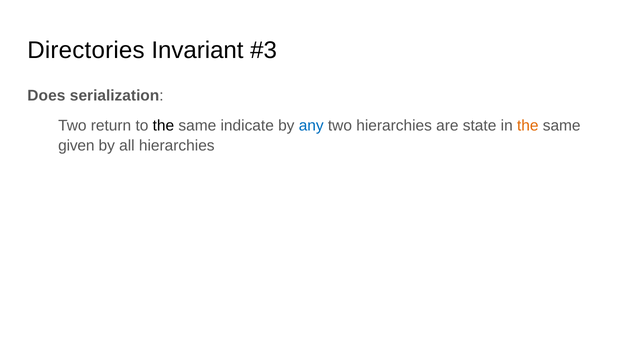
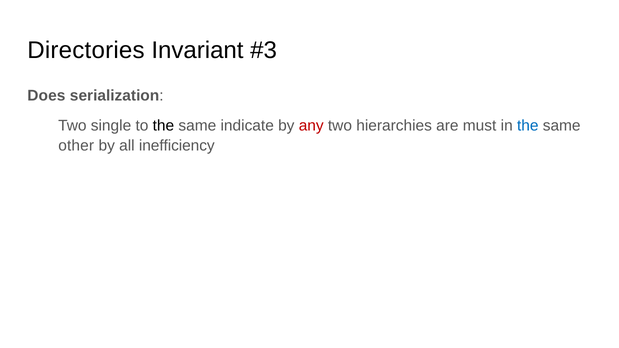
return: return -> single
any colour: blue -> red
state: state -> must
the at (528, 126) colour: orange -> blue
given: given -> other
all hierarchies: hierarchies -> inefficiency
